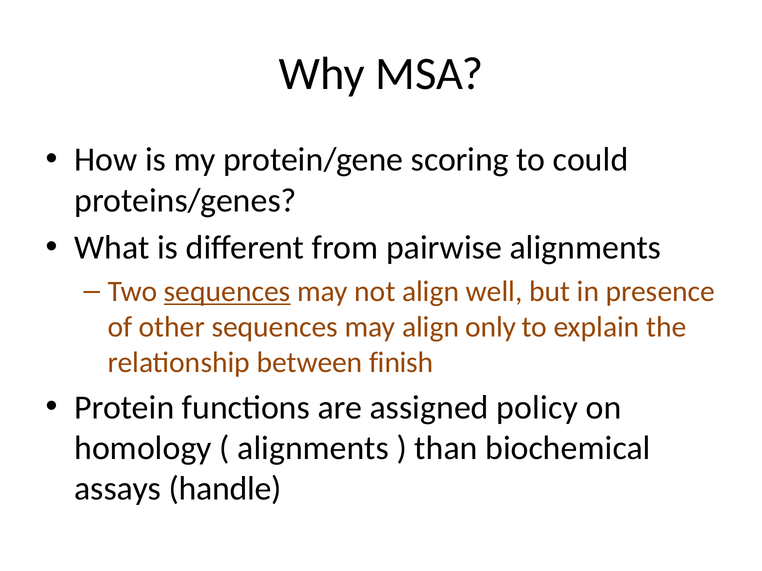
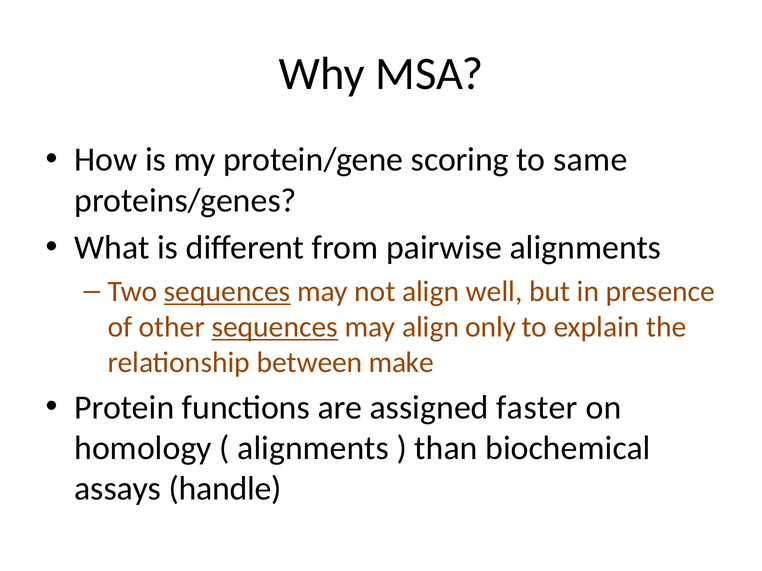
could: could -> same
sequences at (275, 327) underline: none -> present
finish: finish -> make
policy: policy -> faster
